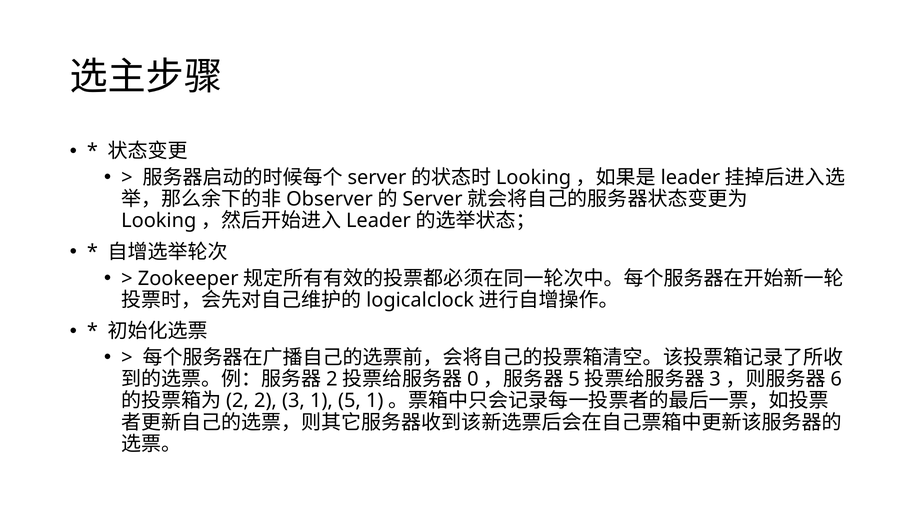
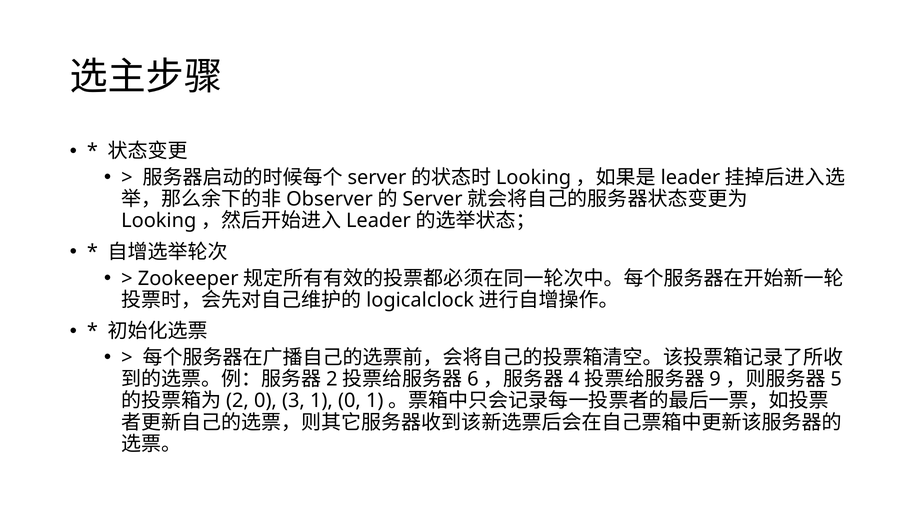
0: 0 -> 6
5 at (574, 379): 5 -> 4
3 at (715, 379): 3 -> 9
6: 6 -> 5
2 at (265, 401): 2 -> 0
1 5: 5 -> 0
